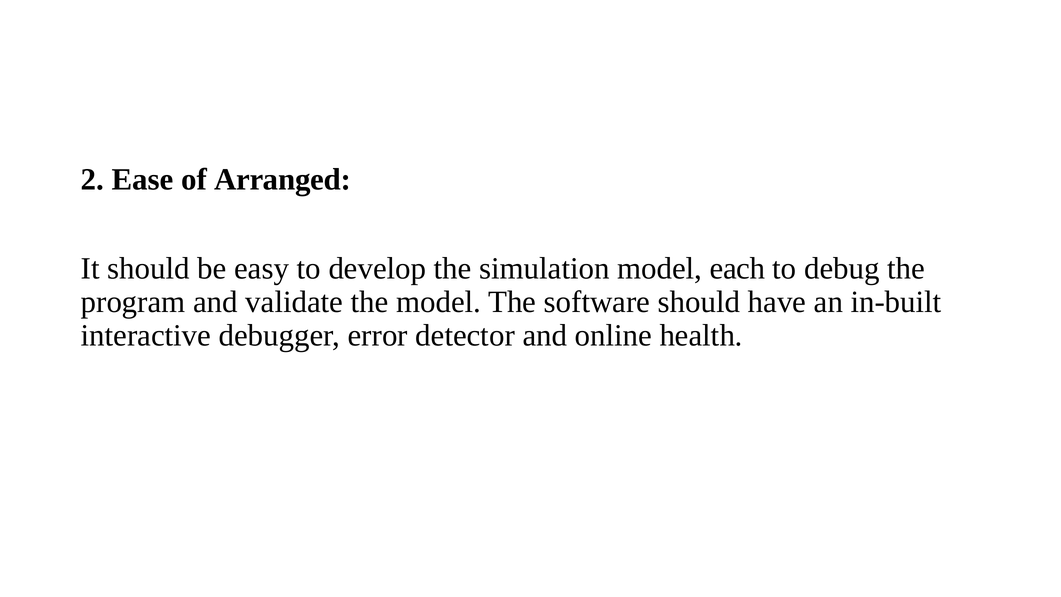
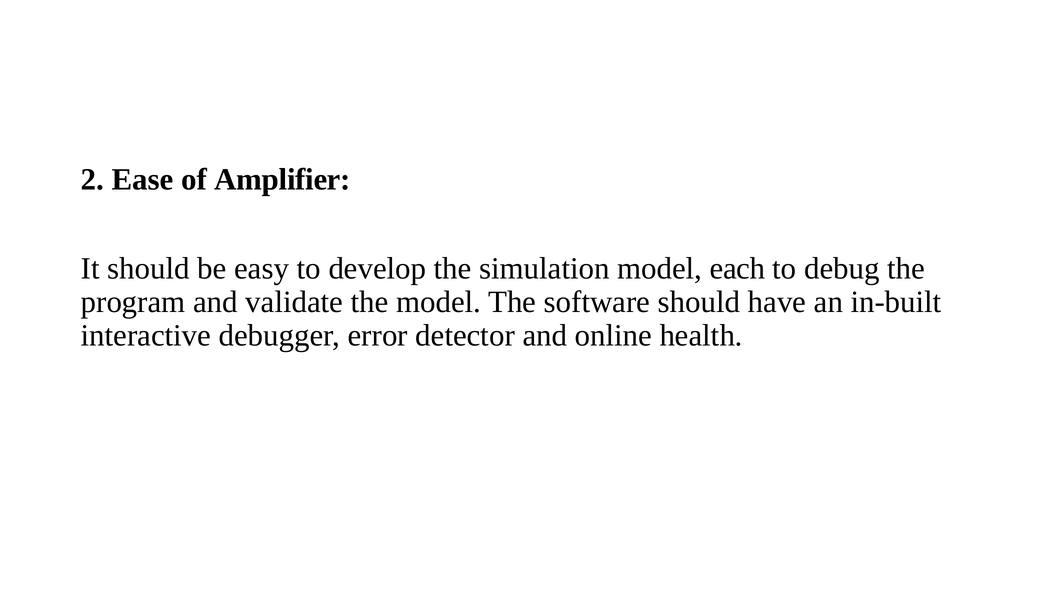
Arranged: Arranged -> Amplifier
